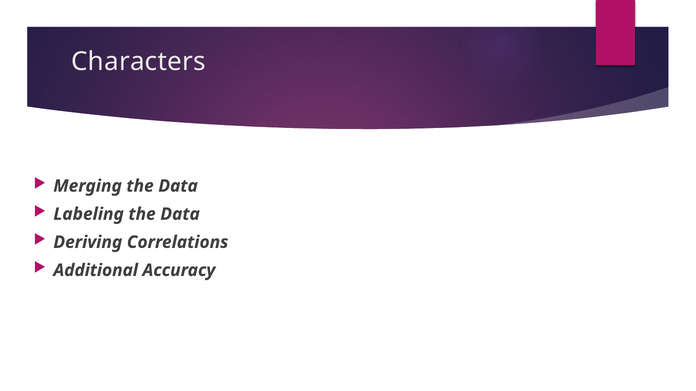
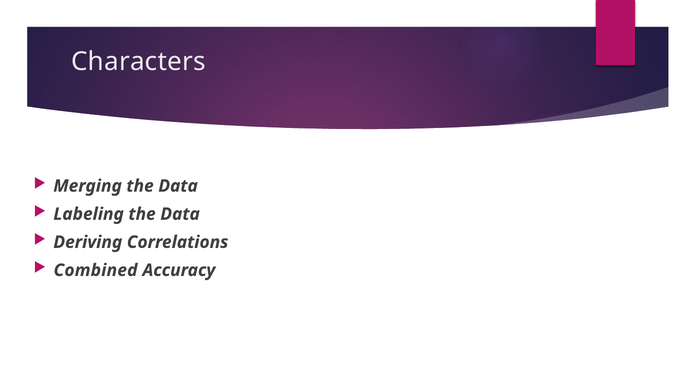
Additional: Additional -> Combined
